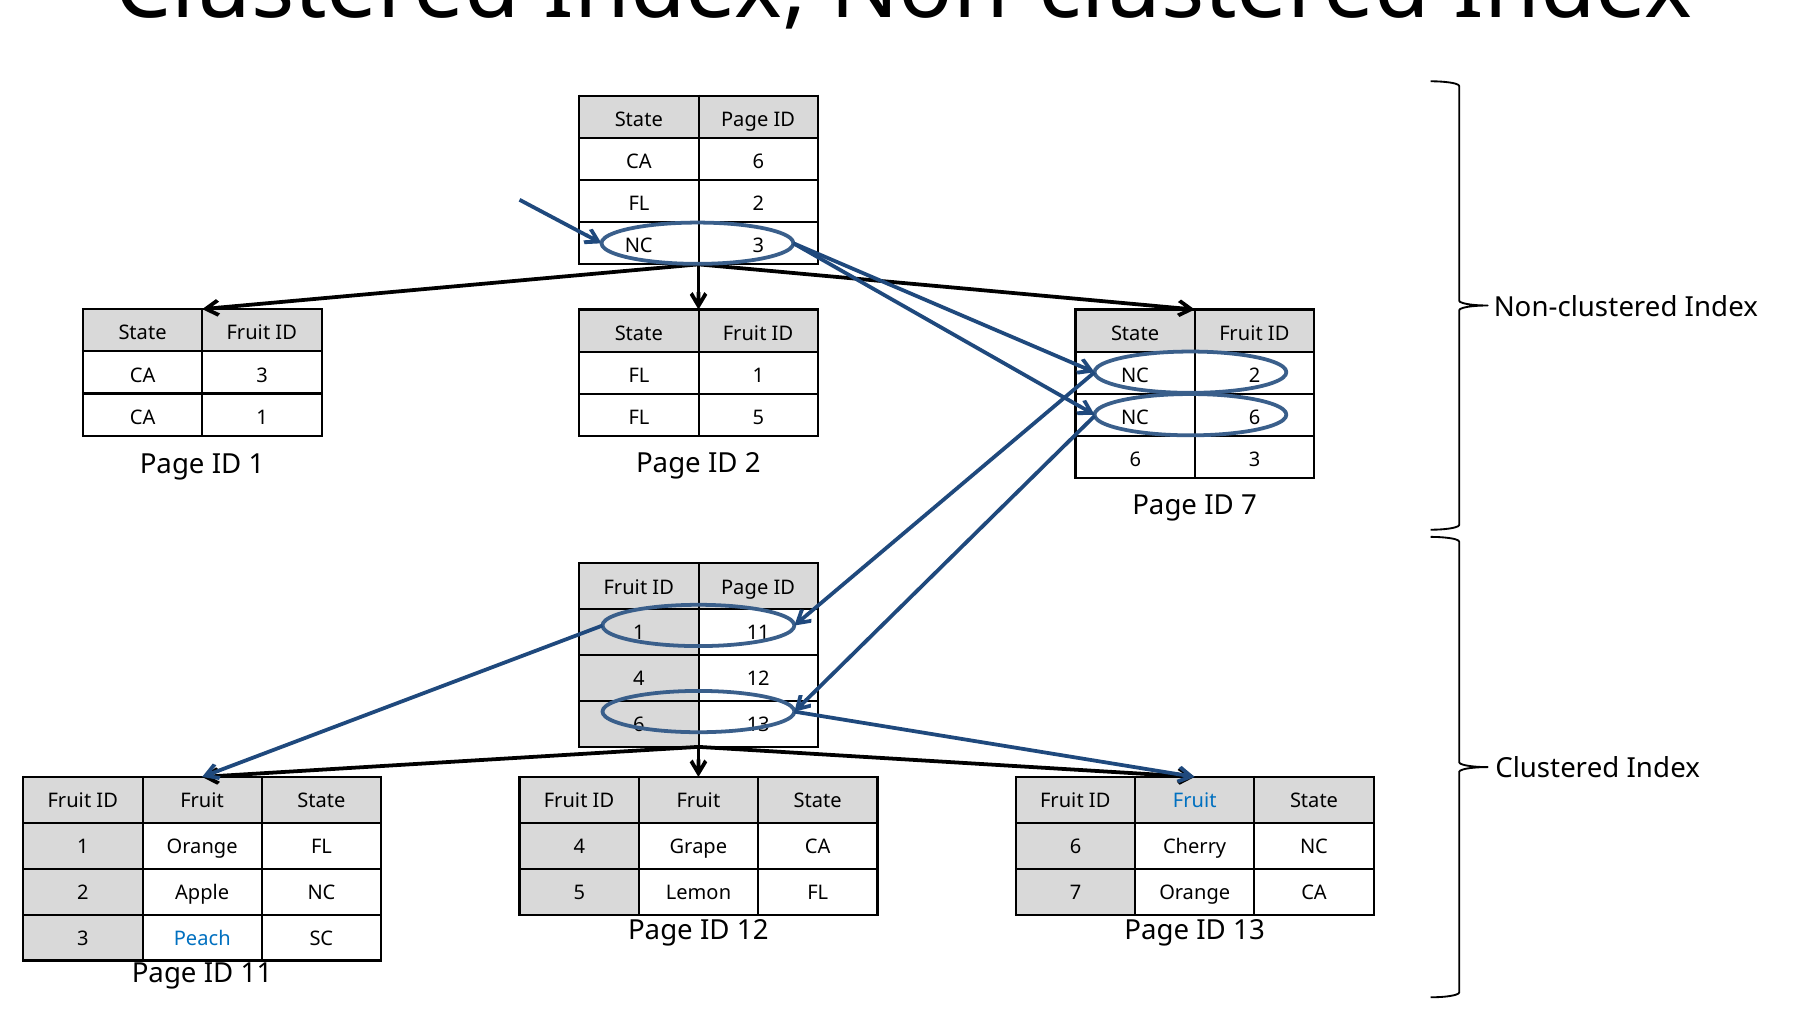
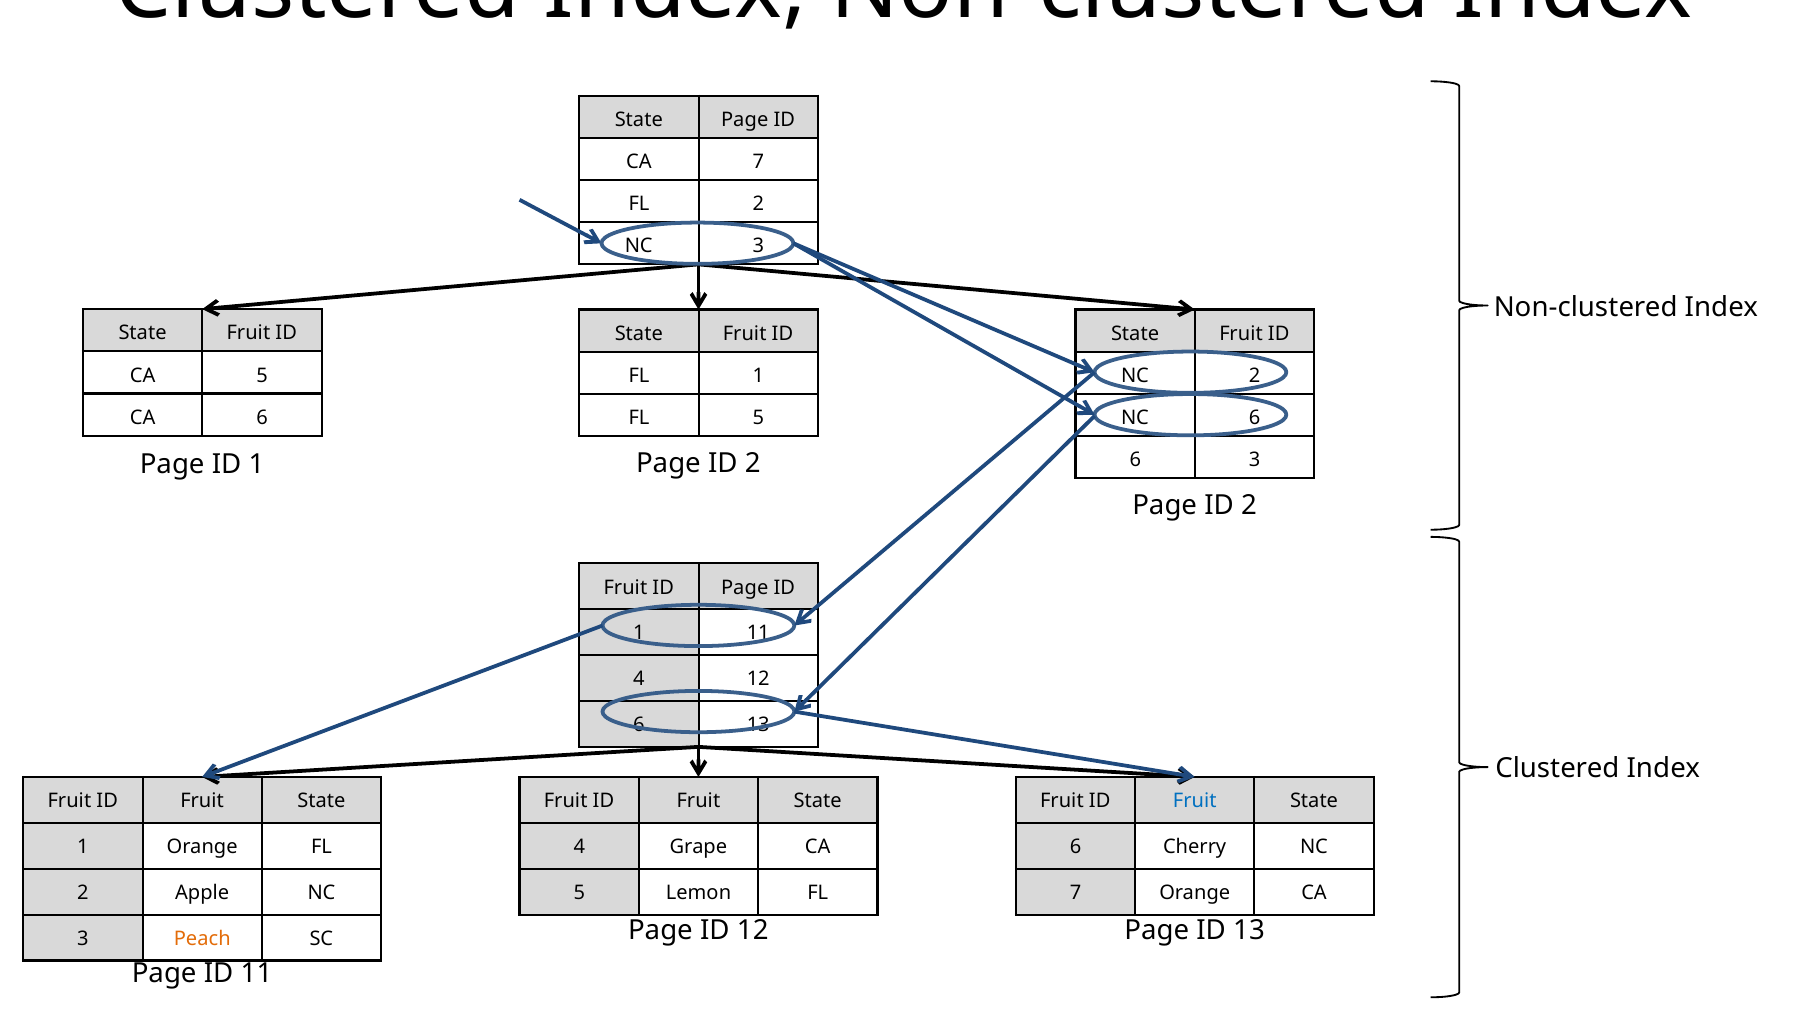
CA 6: 6 -> 7
3 at (262, 375): 3 -> 5
CA 1: 1 -> 6
7 at (1249, 505): 7 -> 2
Peach colour: blue -> orange
